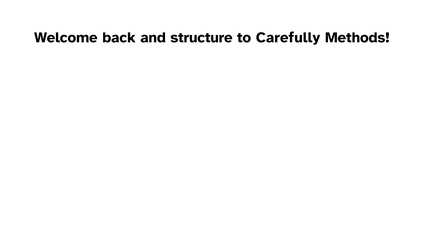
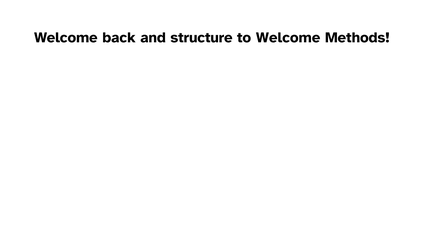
to Carefully: Carefully -> Welcome
